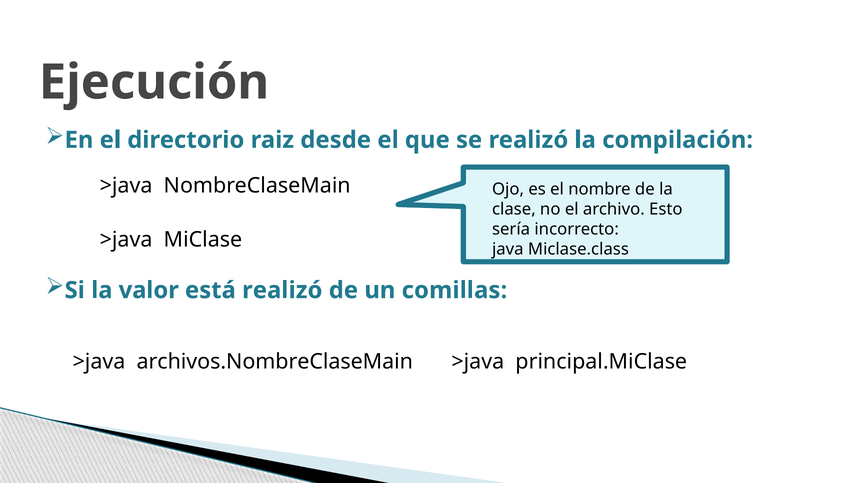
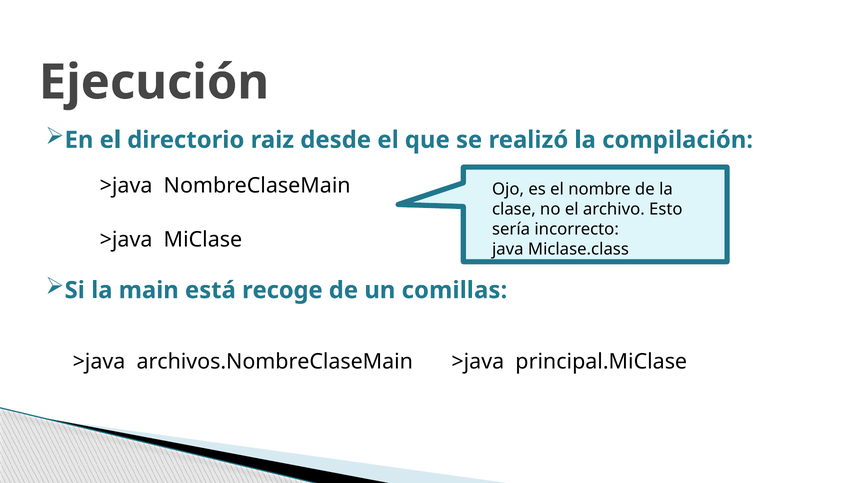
valor: valor -> main
está realizó: realizó -> recoge
